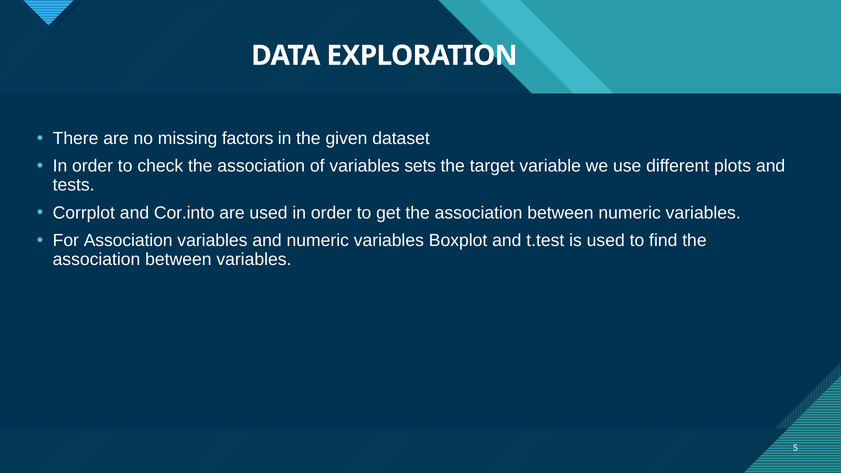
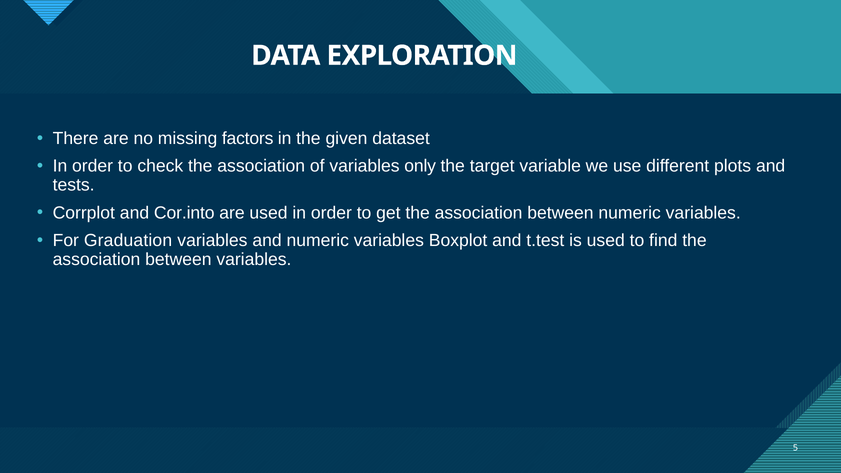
sets: sets -> only
For Association: Association -> Graduation
